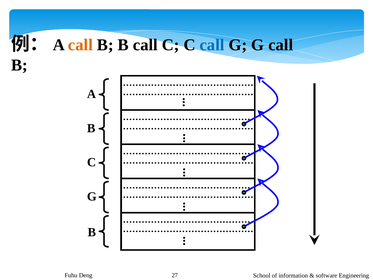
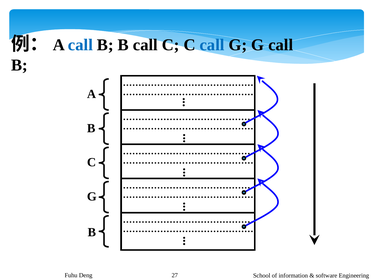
call at (80, 45) colour: orange -> blue
